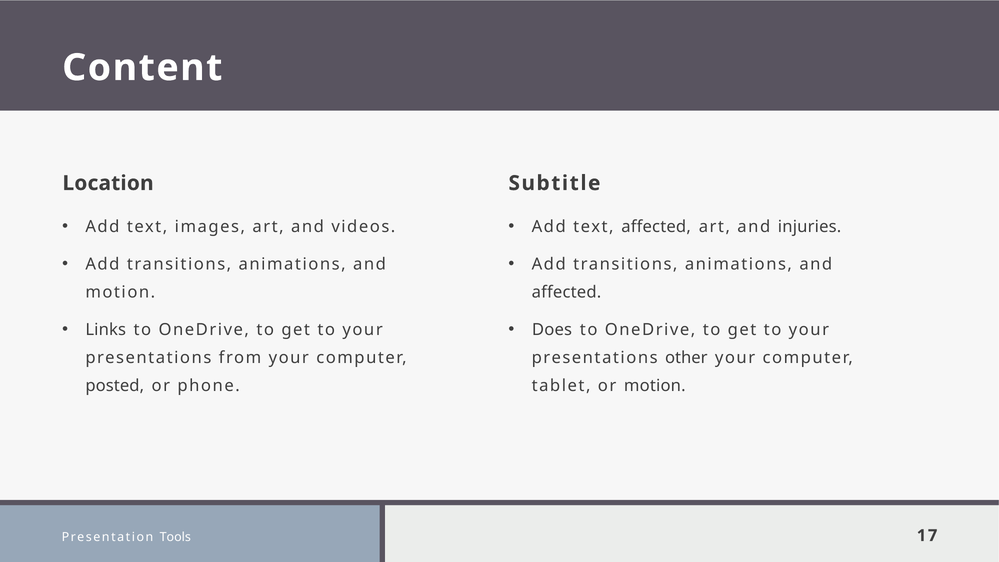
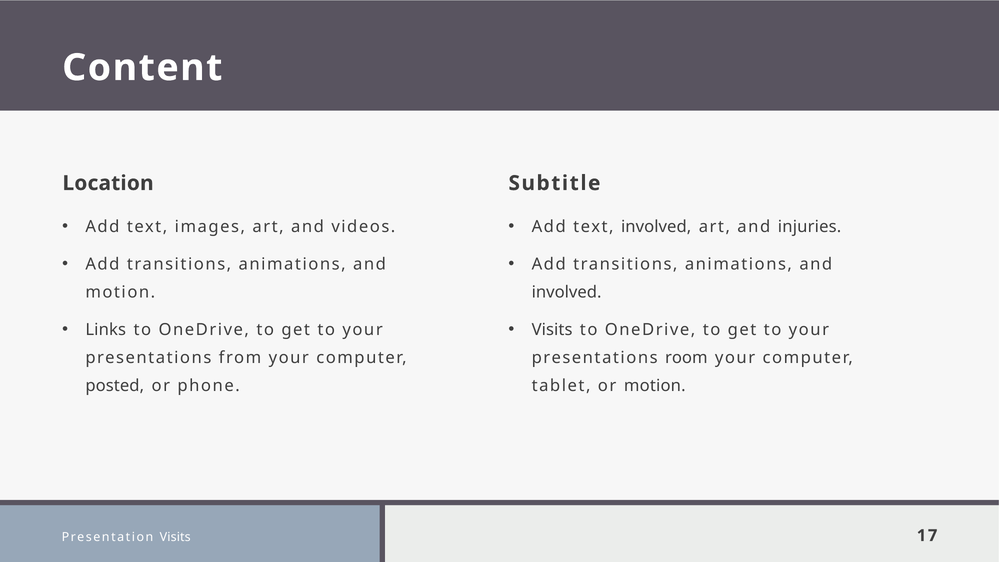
text affected: affected -> involved
affected at (566, 292): affected -> involved
Does at (552, 330): Does -> Visits
other: other -> room
Presentation Tools: Tools -> Visits
